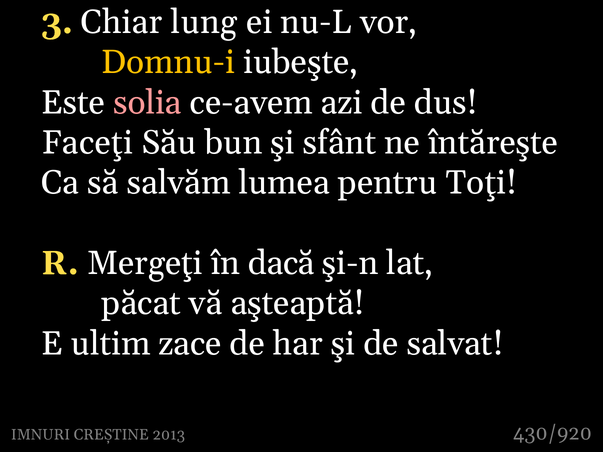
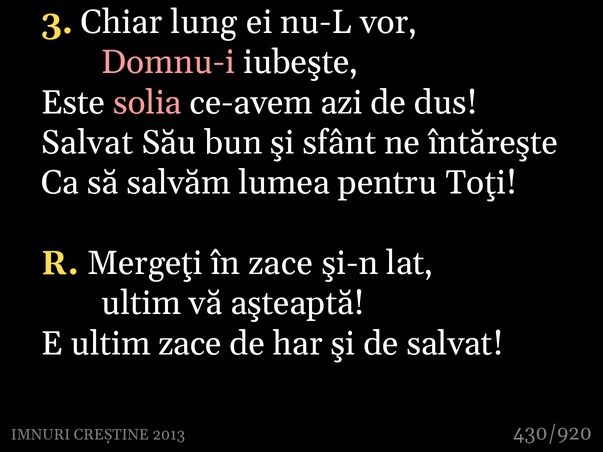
Domnu-i colour: yellow -> pink
Faceţi at (87, 143): Faceţi -> Salvat
în dacă: dacă -> zace
păcat at (141, 304): păcat -> ultim
